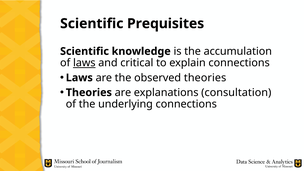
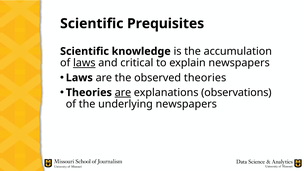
explain connections: connections -> newspapers
are at (123, 93) underline: none -> present
consultation: consultation -> observations
underlying connections: connections -> newspapers
